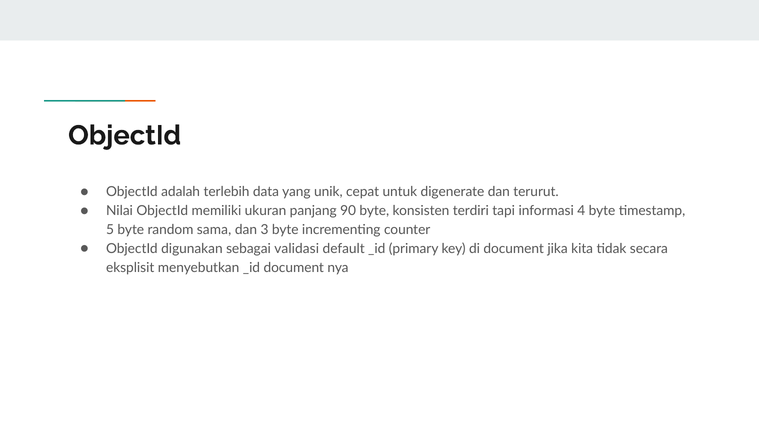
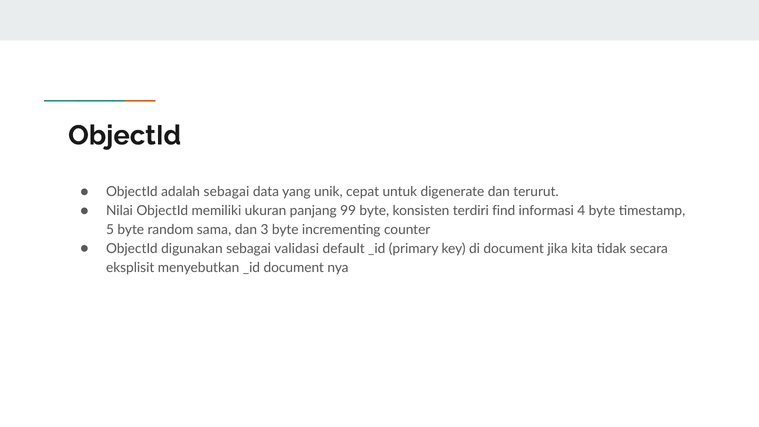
adalah terlebih: terlebih -> sebagai
90: 90 -> 99
tapi: tapi -> find
